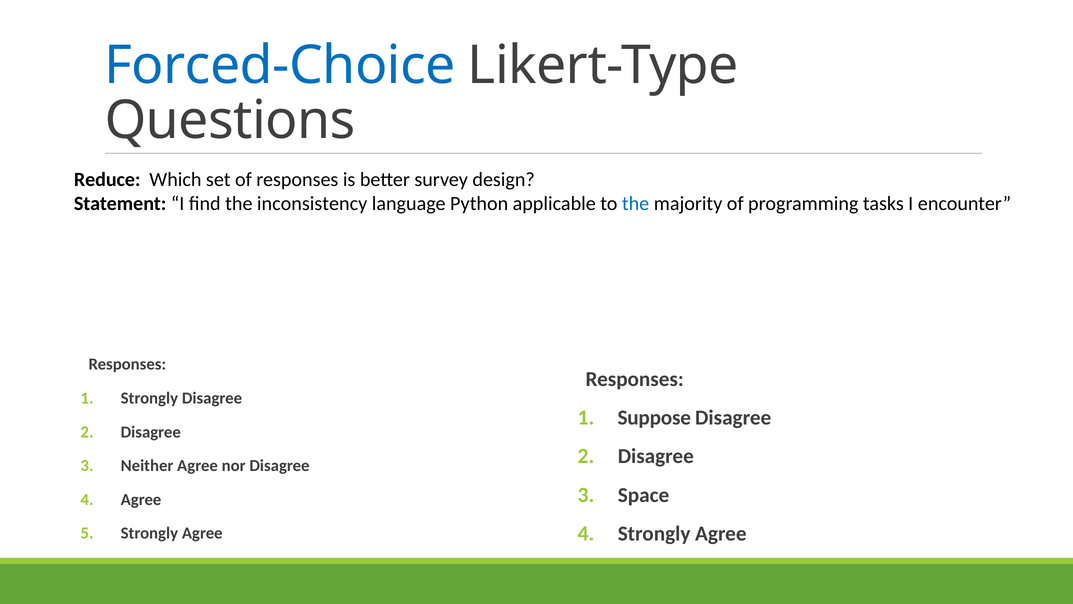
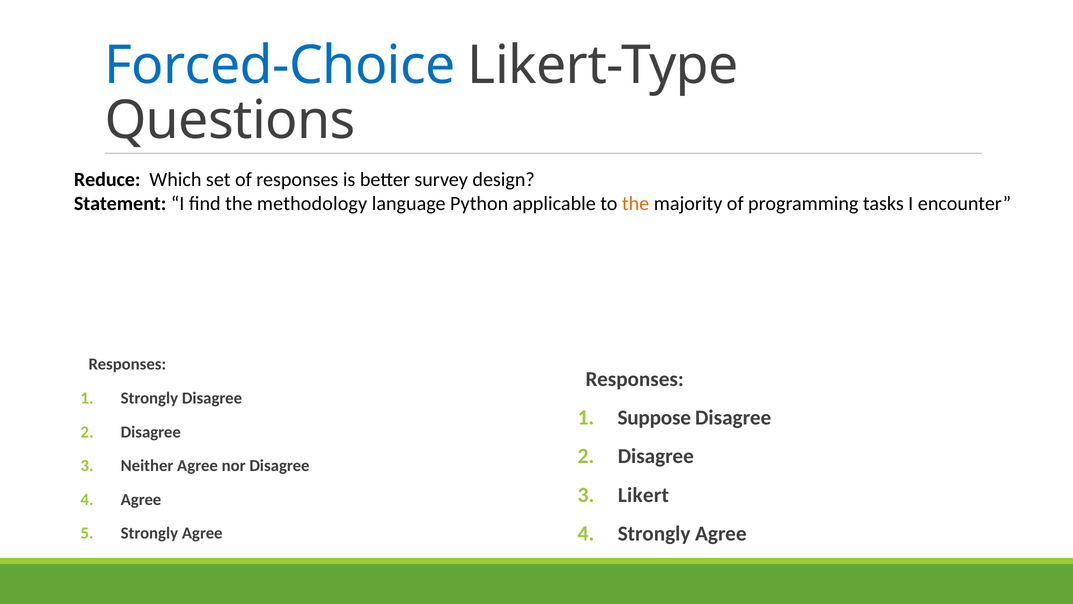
inconsistency: inconsistency -> methodology
the at (636, 203) colour: blue -> orange
Space: Space -> Likert
